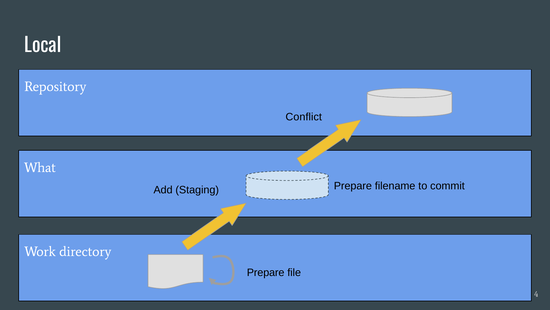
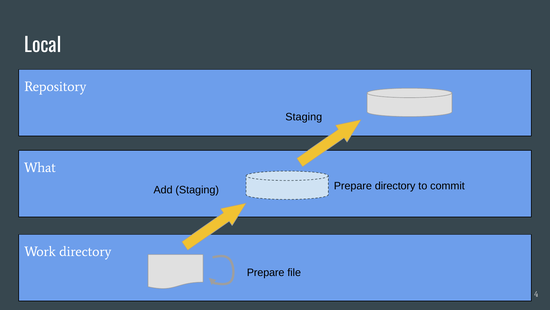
Conflict at (304, 117): Conflict -> Staging
Prepare filename: filename -> directory
